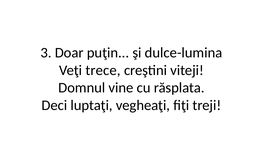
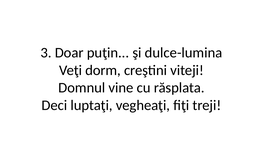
trece: trece -> dorm
